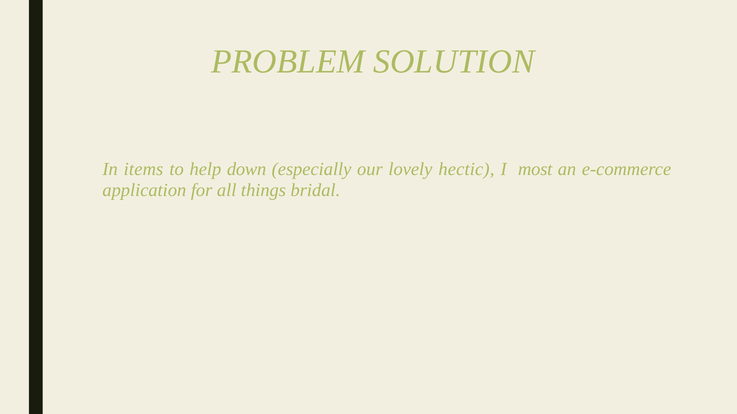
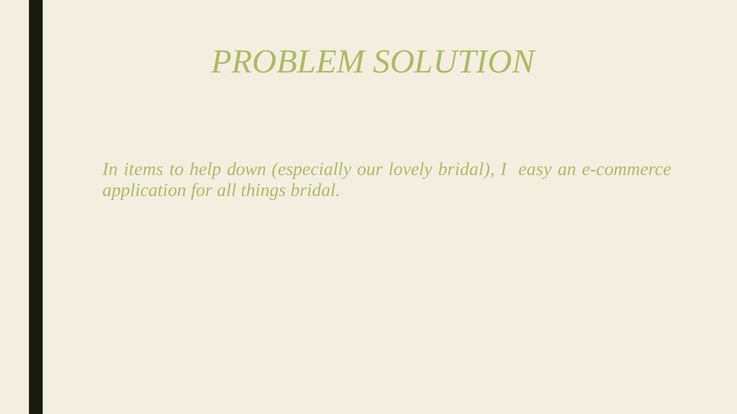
lovely hectic: hectic -> bridal
most: most -> easy
